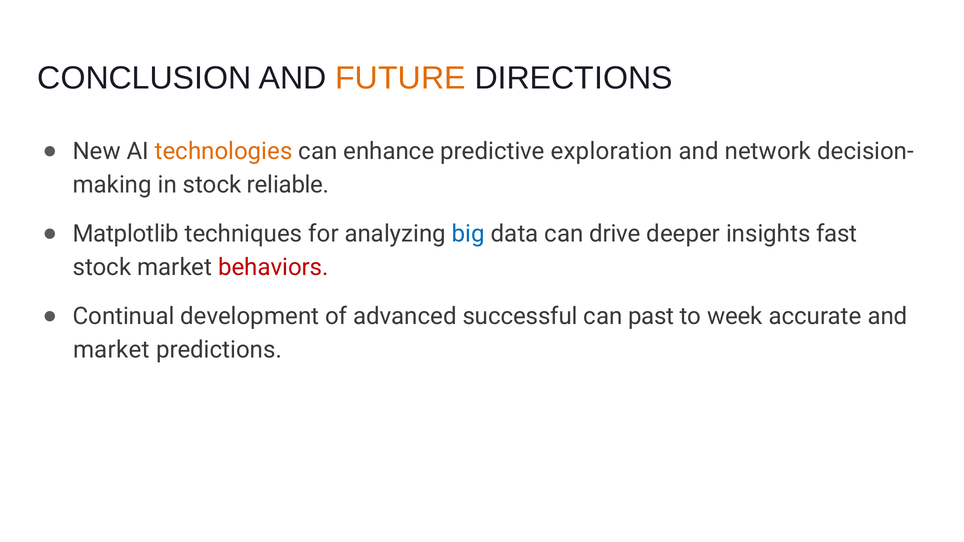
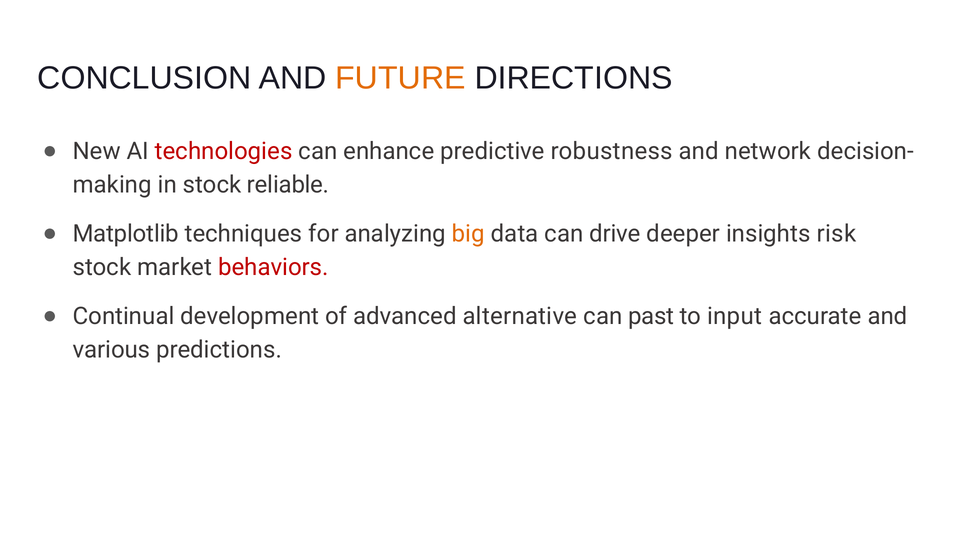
technologies colour: orange -> red
exploration: exploration -> robustness
big colour: blue -> orange
fast: fast -> risk
successful: successful -> alternative
week: week -> input
market at (111, 350): market -> various
